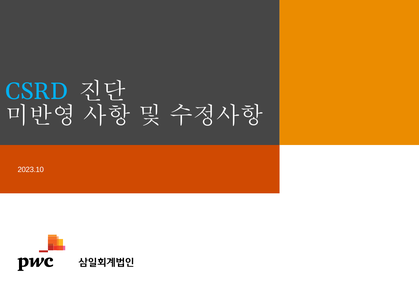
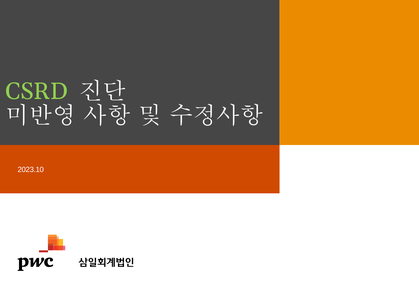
CSRD colour: light blue -> light green
